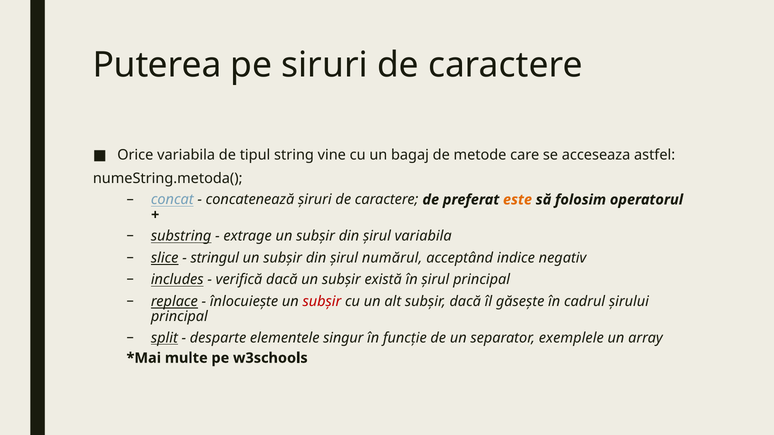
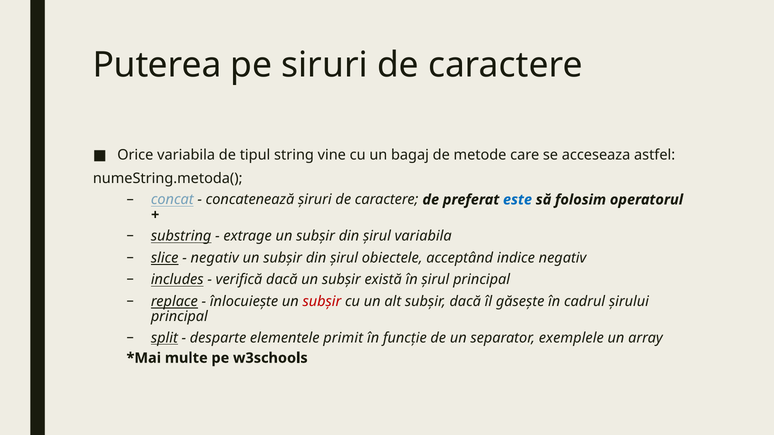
este colour: orange -> blue
stringul at (215, 258): stringul -> negativ
numărul: numărul -> obiectele
singur: singur -> primit
